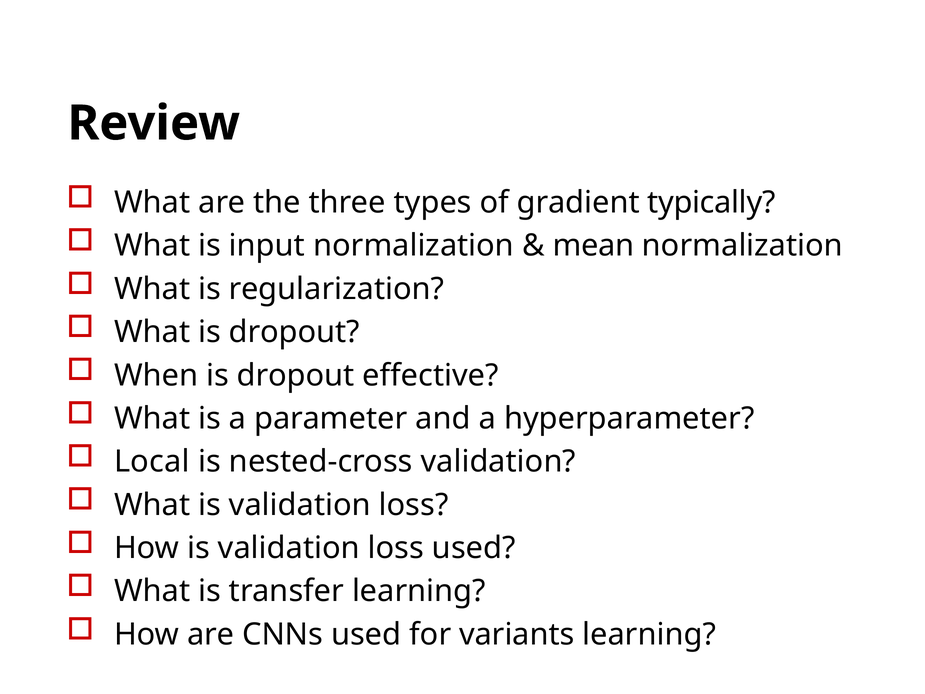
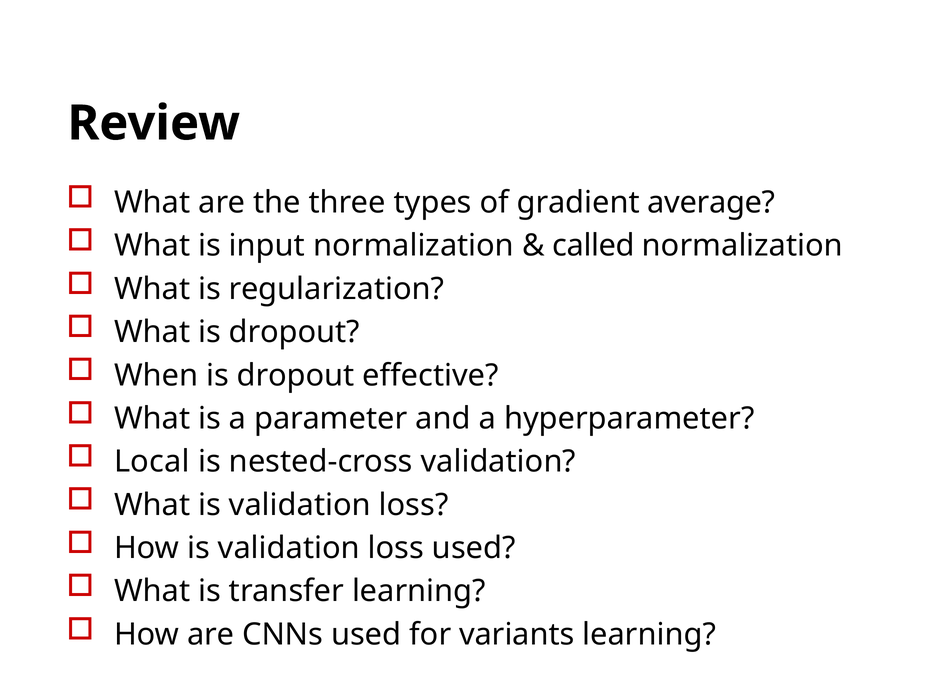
typically: typically -> average
mean: mean -> called
